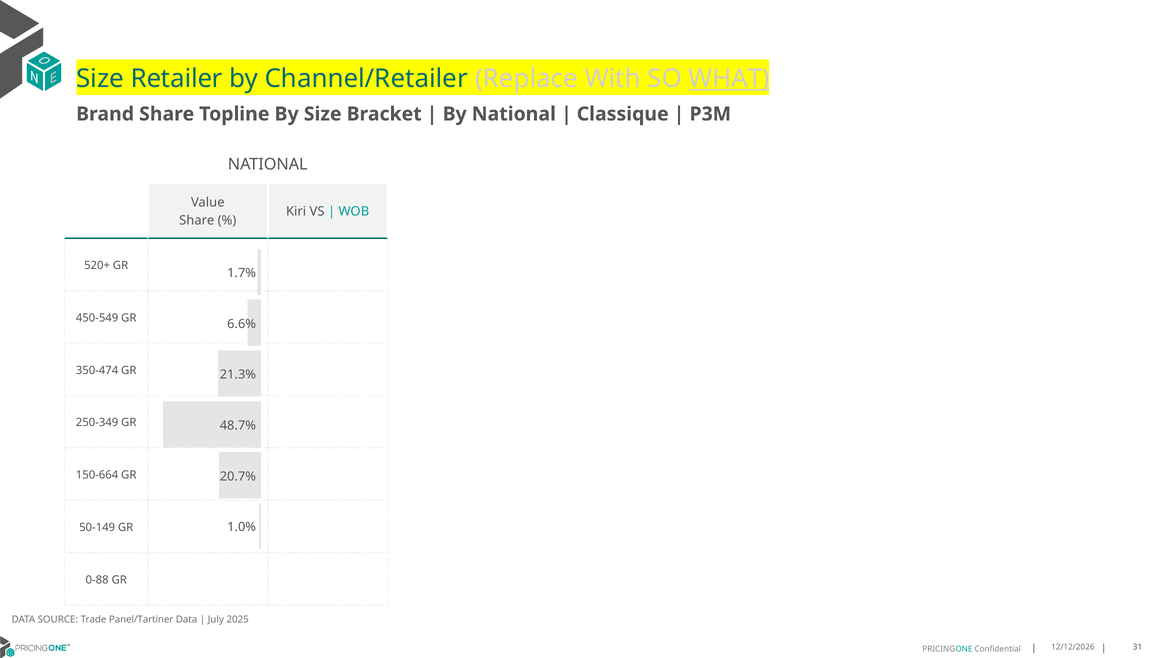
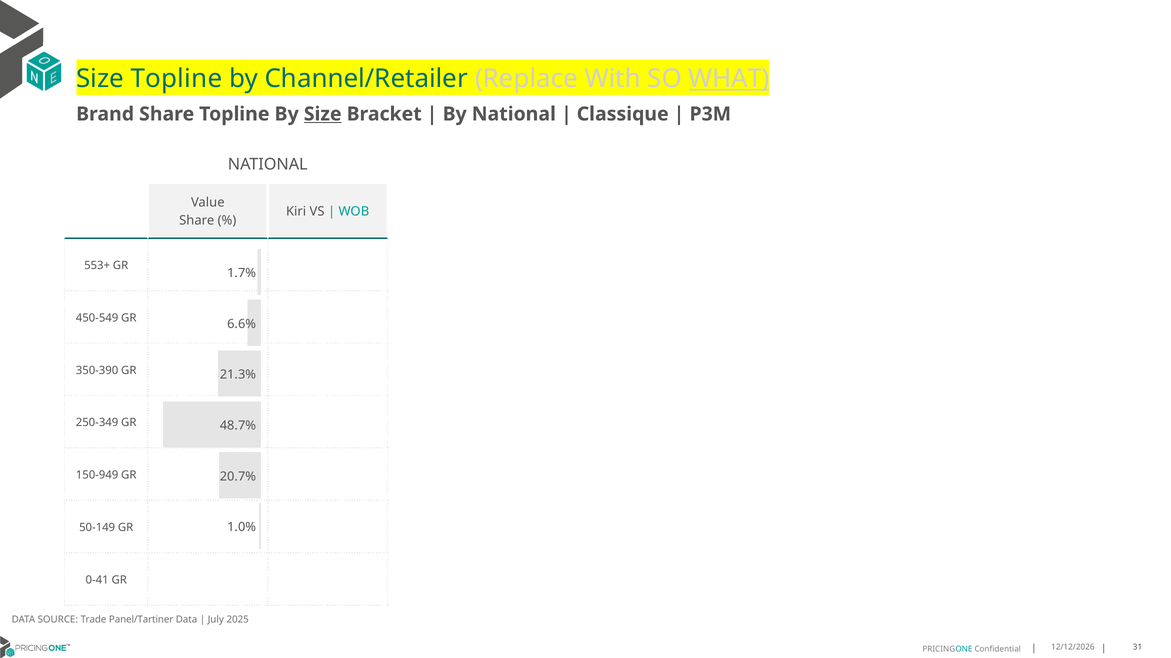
Size Retailer: Retailer -> Topline
Size at (323, 114) underline: none -> present
520+: 520+ -> 553+
350-474: 350-474 -> 350-390
150-664: 150-664 -> 150-949
0-88: 0-88 -> 0-41
